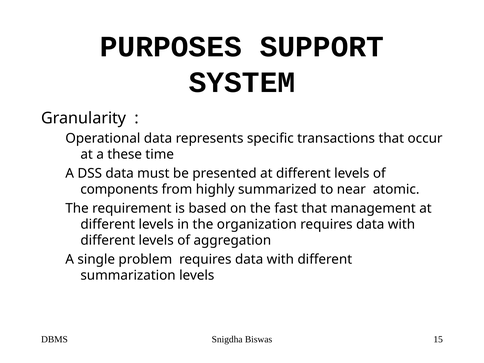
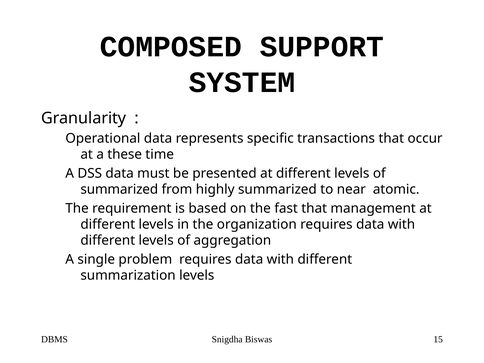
PURPOSES: PURPOSES -> COMPOSED
components at (119, 189): components -> summarized
